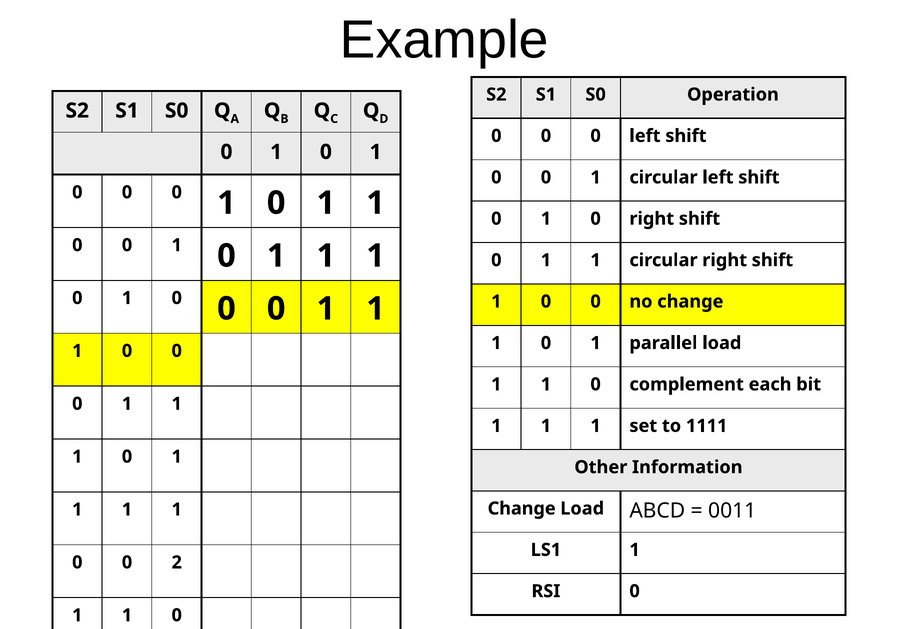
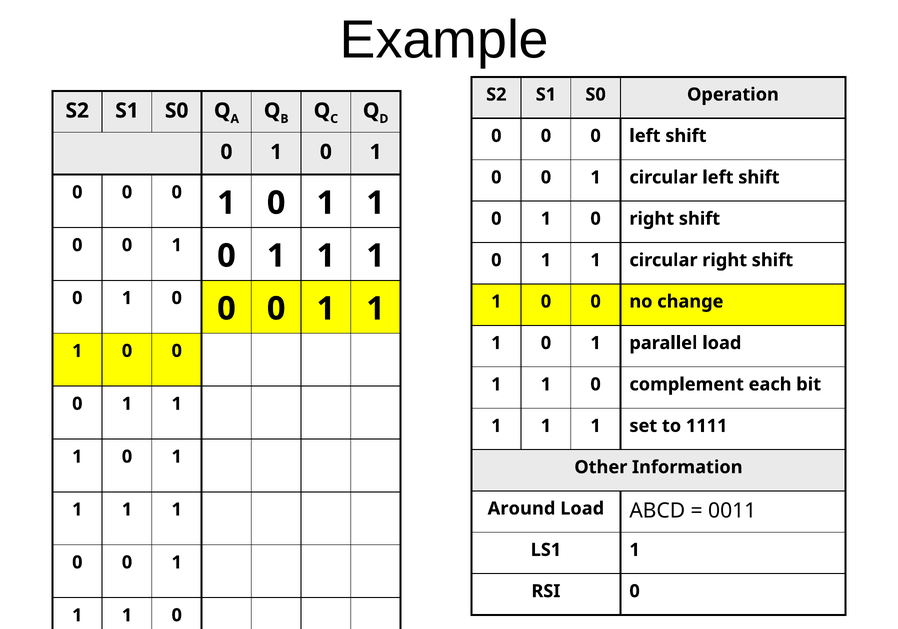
Change at (522, 508): Change -> Around
2 at (177, 562): 2 -> 1
